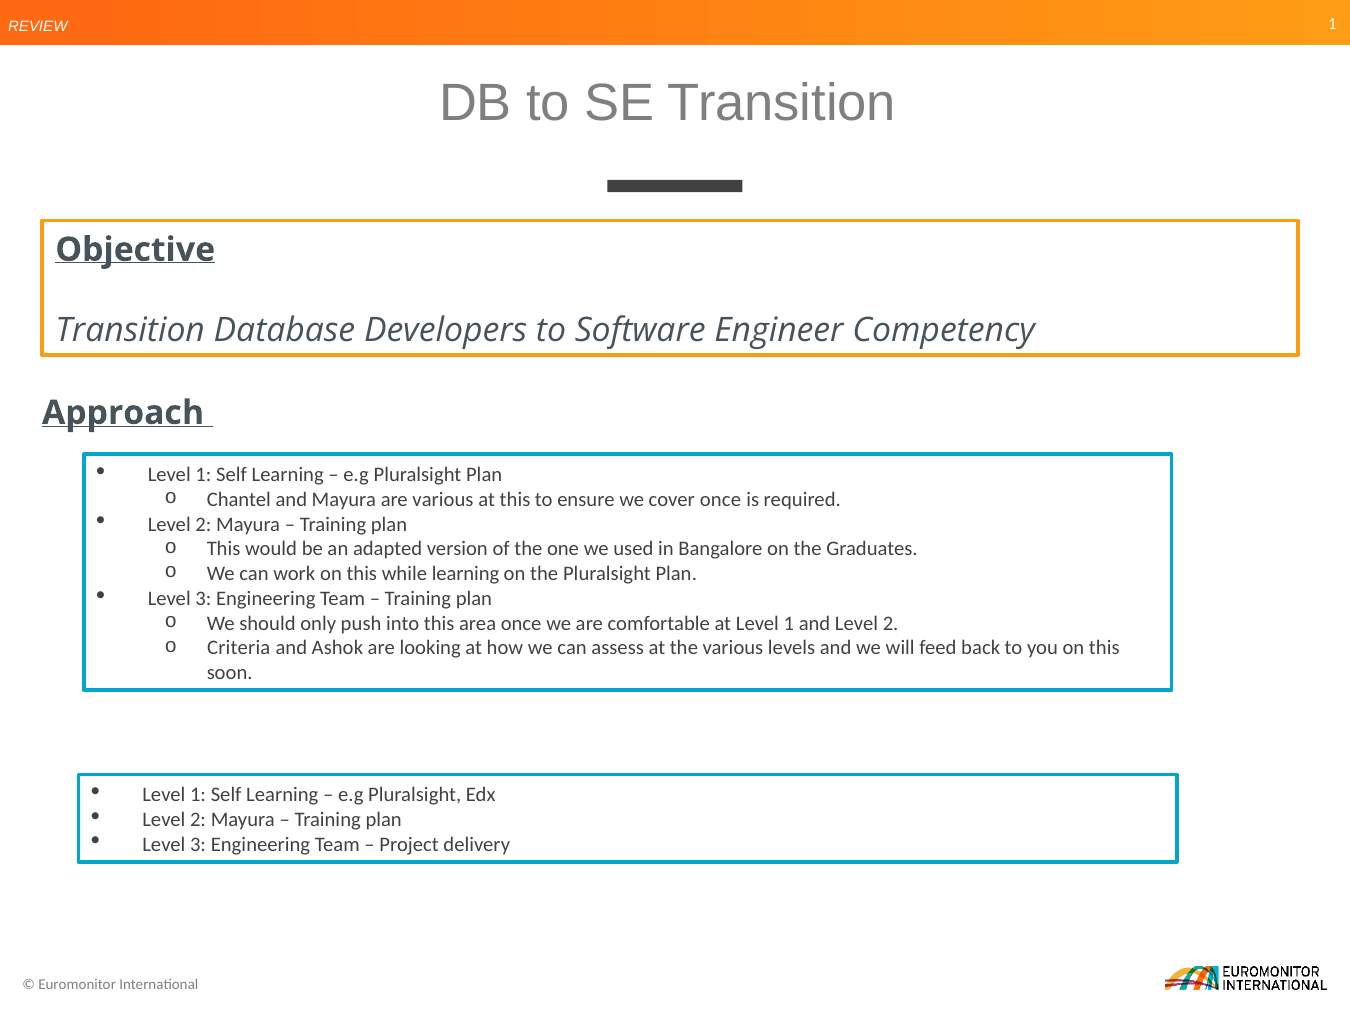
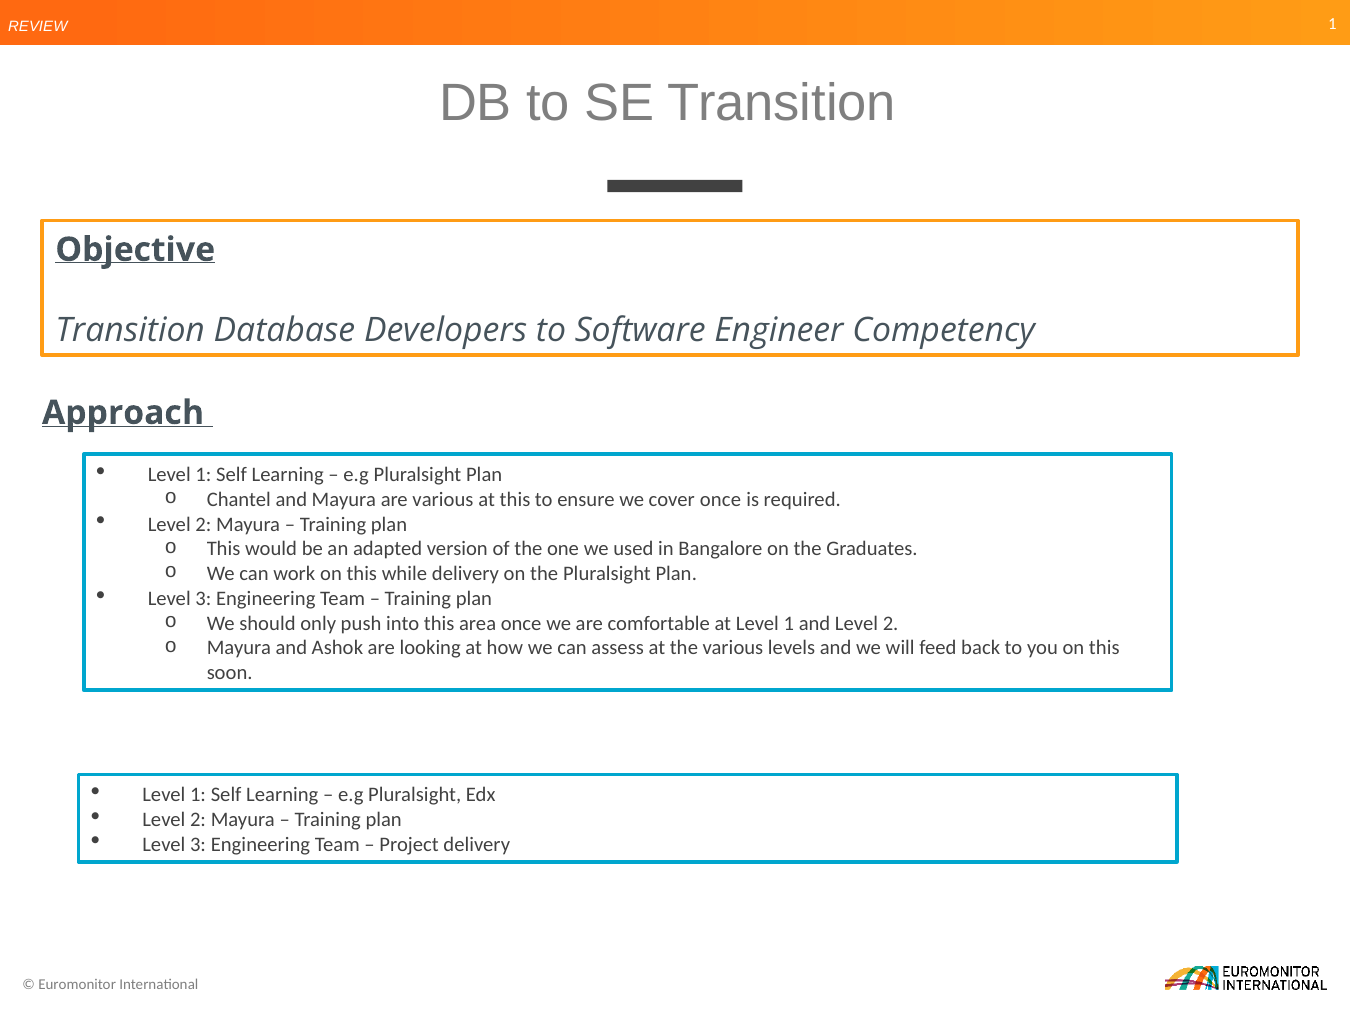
while learning: learning -> delivery
Criteria at (239, 648): Criteria -> Mayura
